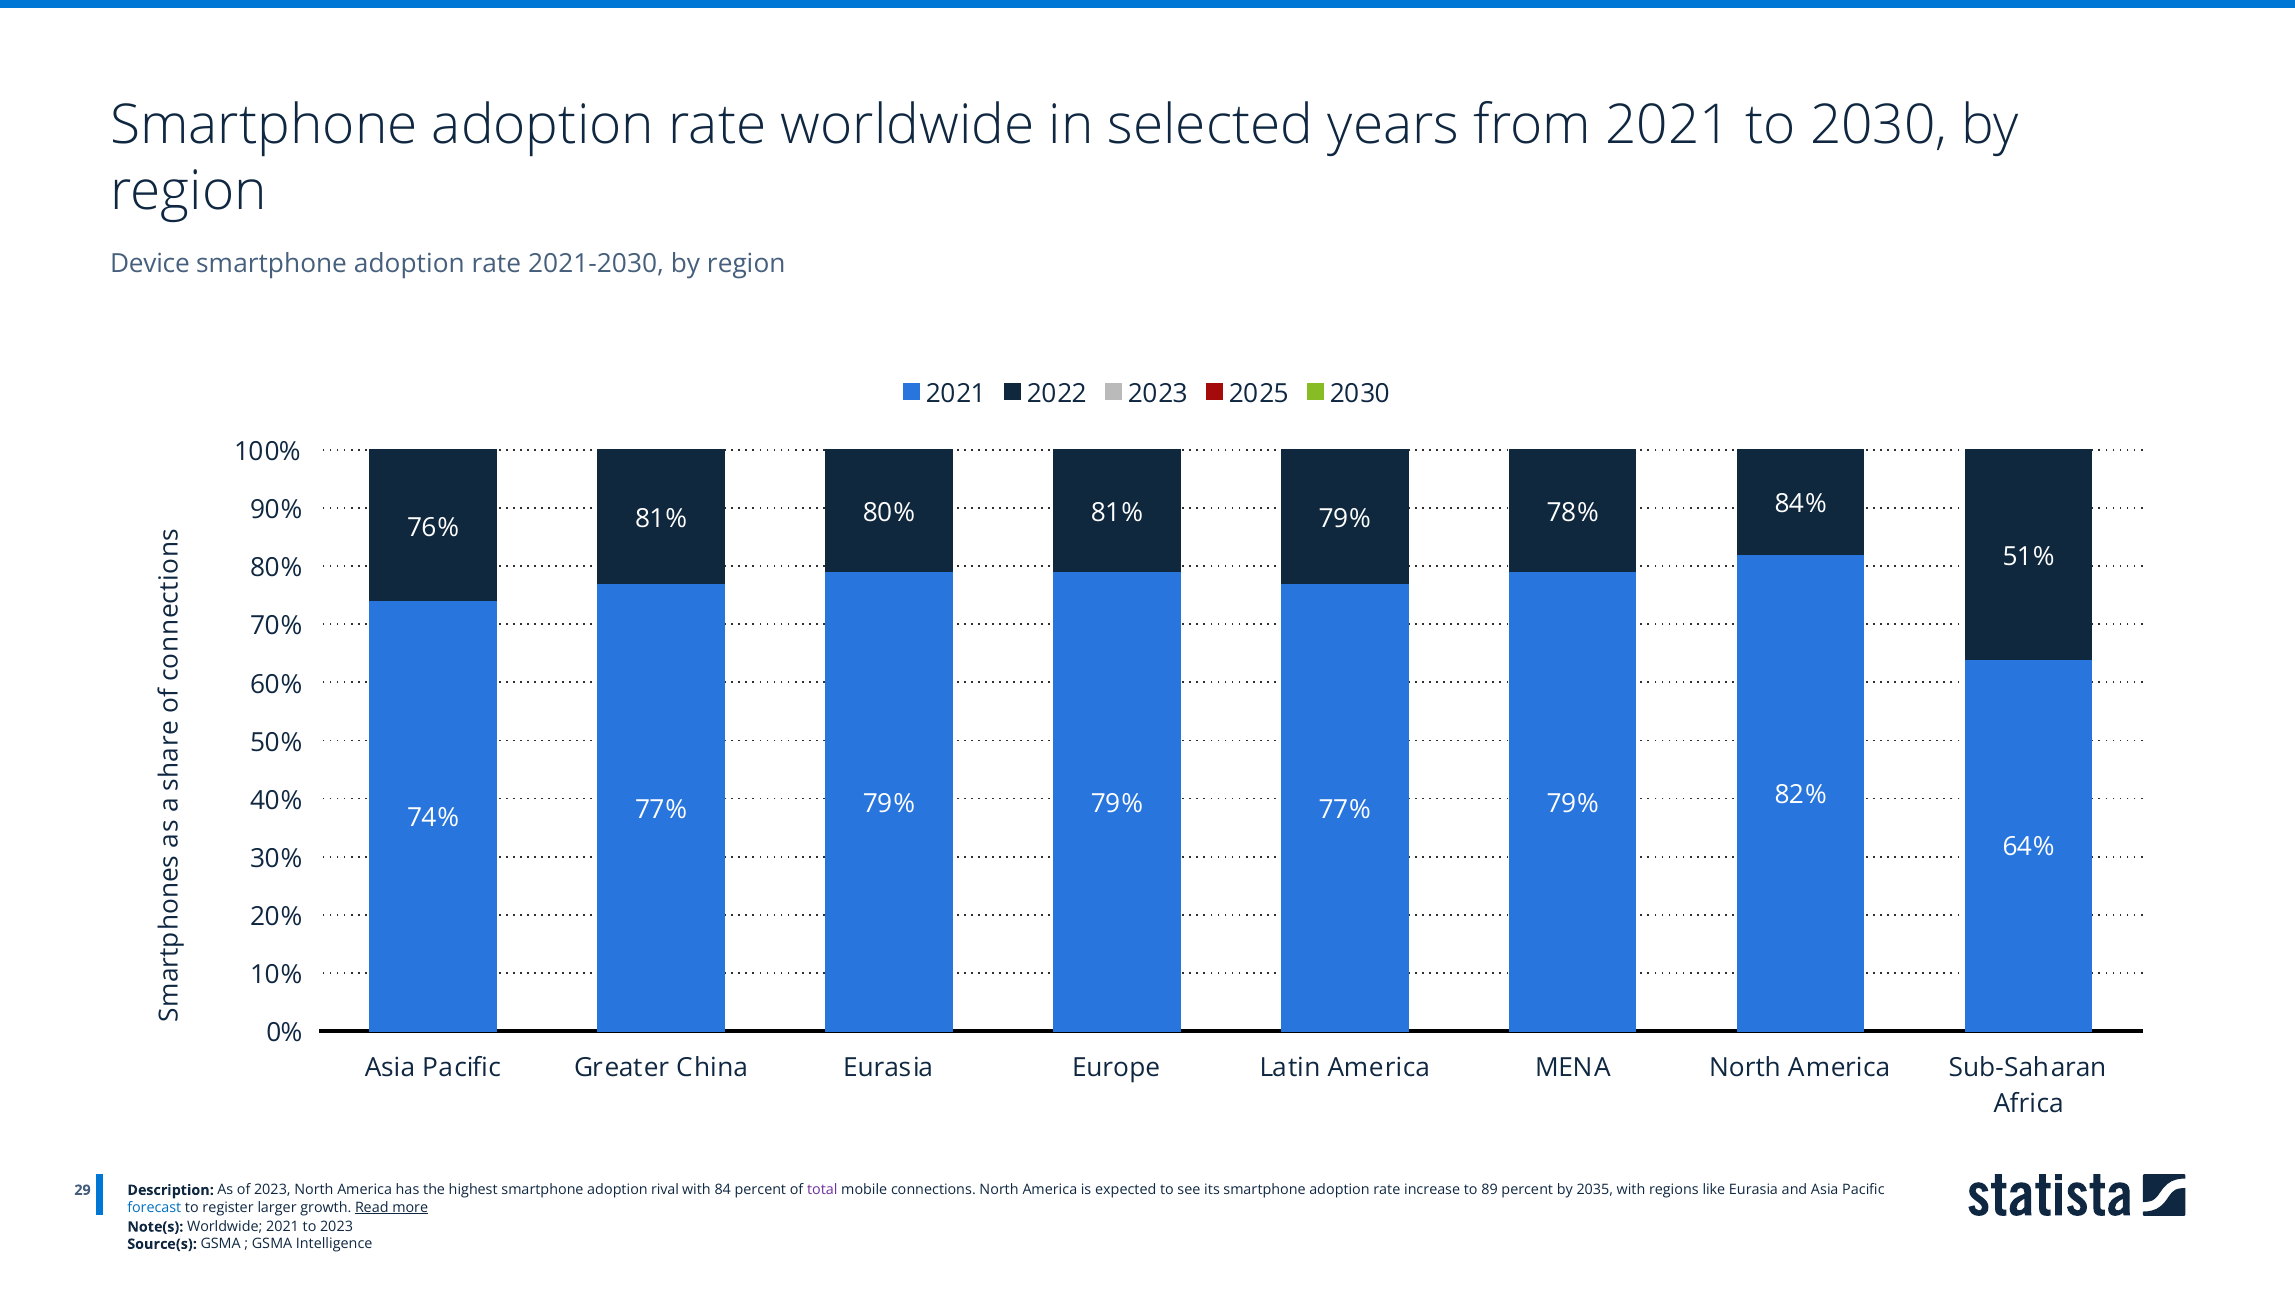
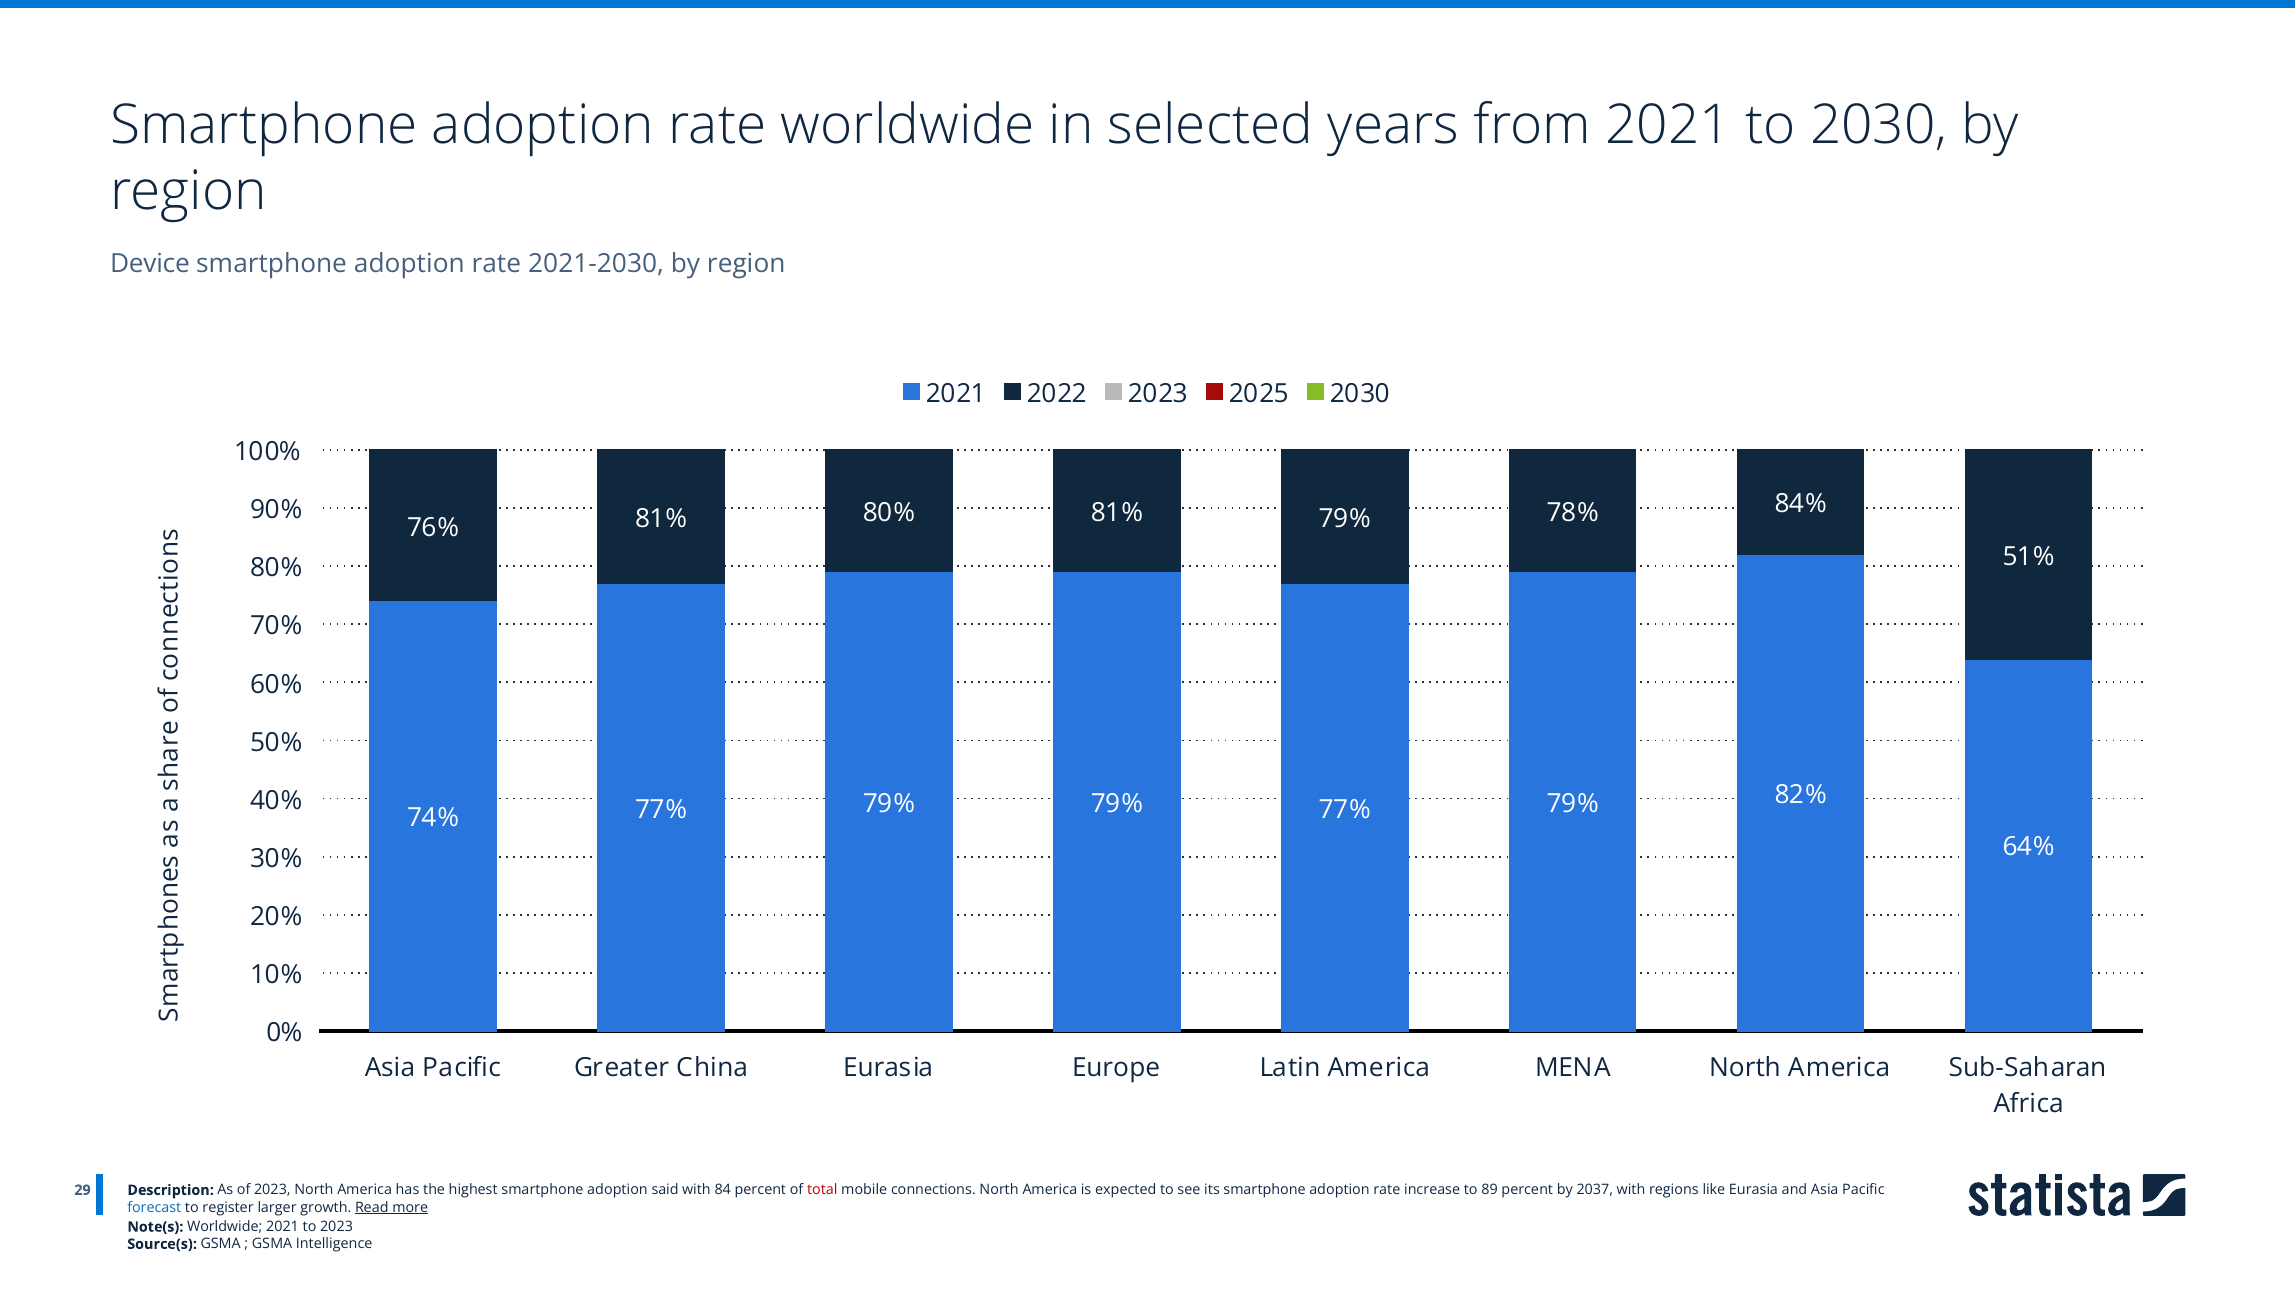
rival: rival -> said
total colour: purple -> red
2035: 2035 -> 2037
